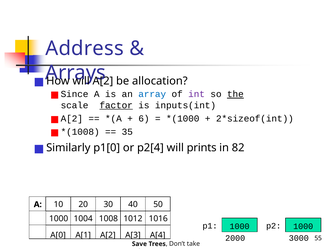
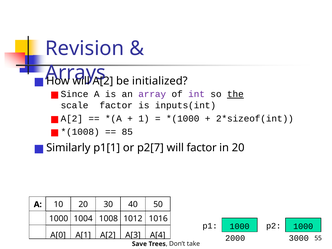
Address: Address -> Revision
allocation: allocation -> initialized
array colour: blue -> purple
factor at (116, 105) underline: present -> none
6: 6 -> 1
35: 35 -> 85
p1[0: p1[0 -> p1[1
p2[4: p2[4 -> p2[7
will prints: prints -> factor
in 82: 82 -> 20
